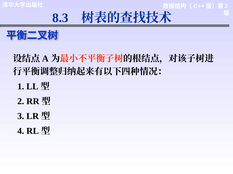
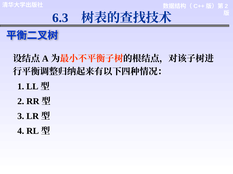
8.3: 8.3 -> 6.3
